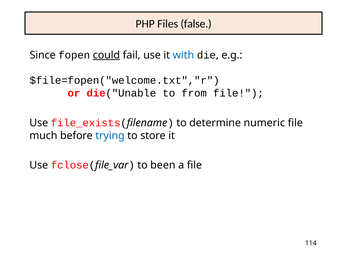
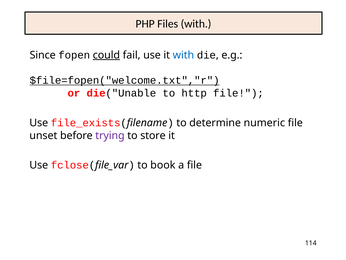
Files false: false -> with
$file=fopen("welcome.txt","r underline: none -> present
from: from -> http
much: much -> unset
trying colour: blue -> purple
been: been -> book
